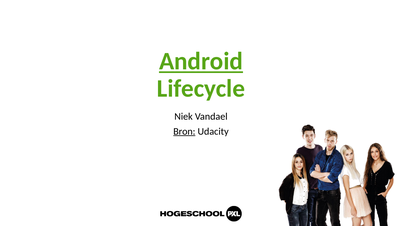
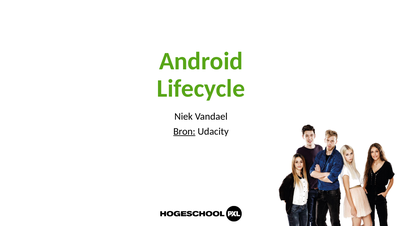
Android underline: present -> none
